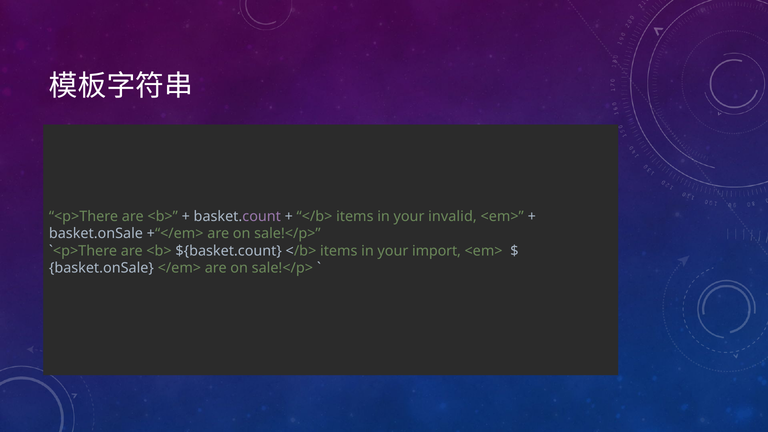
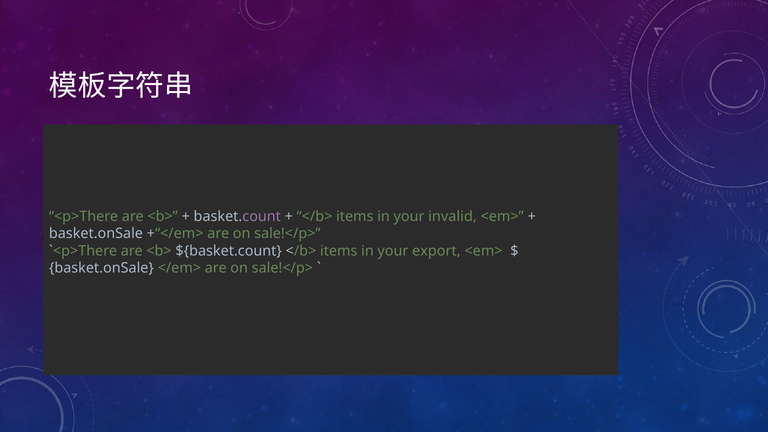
import: import -> export
